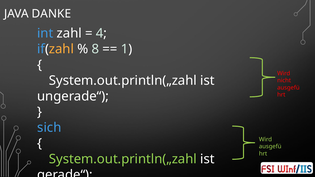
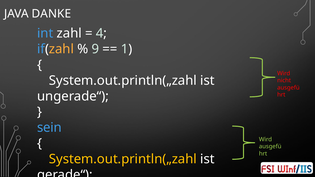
8: 8 -> 9
sich: sich -> sein
System.out.println(„zahl at (123, 159) colour: light green -> yellow
